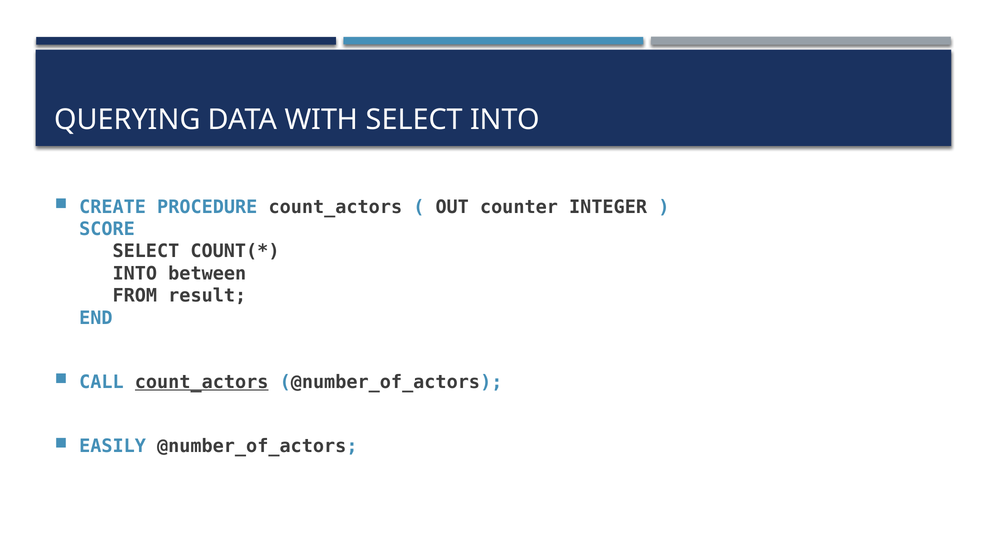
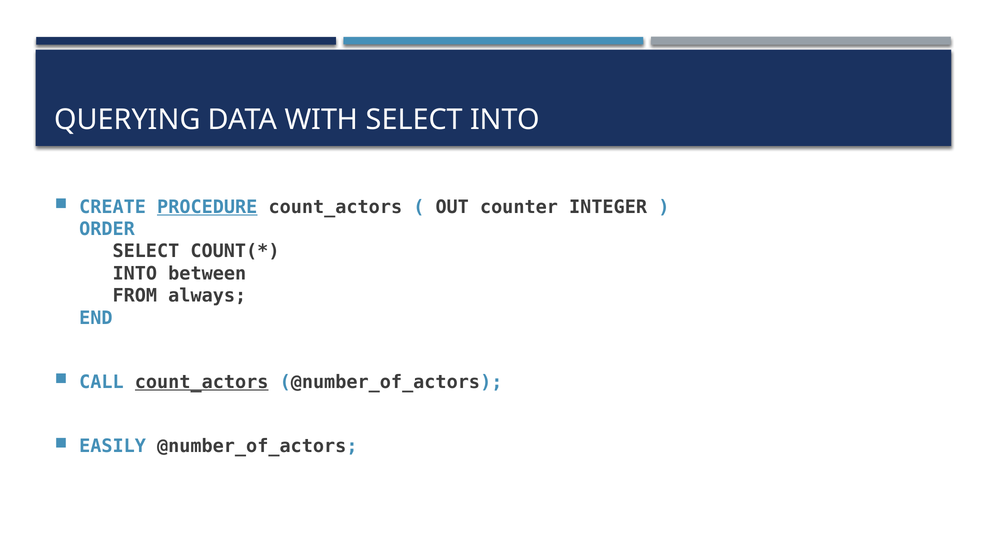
PROCEDURE underline: none -> present
SCORE: SCORE -> ORDER
result: result -> always
